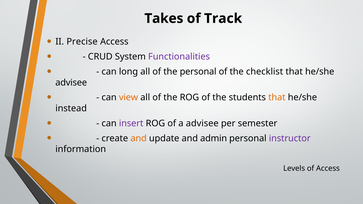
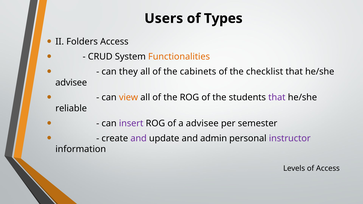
Takes: Takes -> Users
Track: Track -> Types
Precise: Precise -> Folders
Functionalities colour: purple -> orange
long: long -> they
the personal: personal -> cabinets
that at (277, 98) colour: orange -> purple
instead: instead -> reliable
and at (139, 138) colour: orange -> purple
